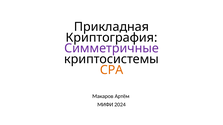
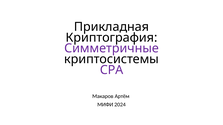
CPA colour: orange -> purple
